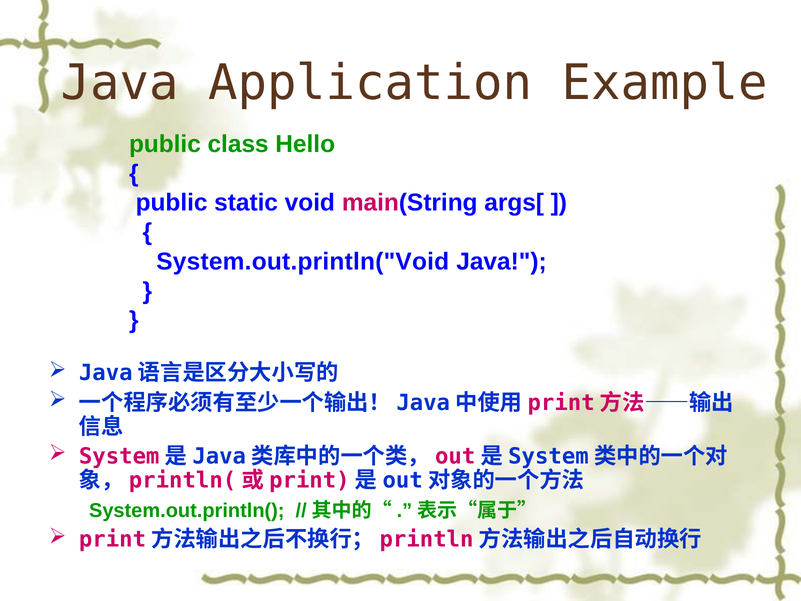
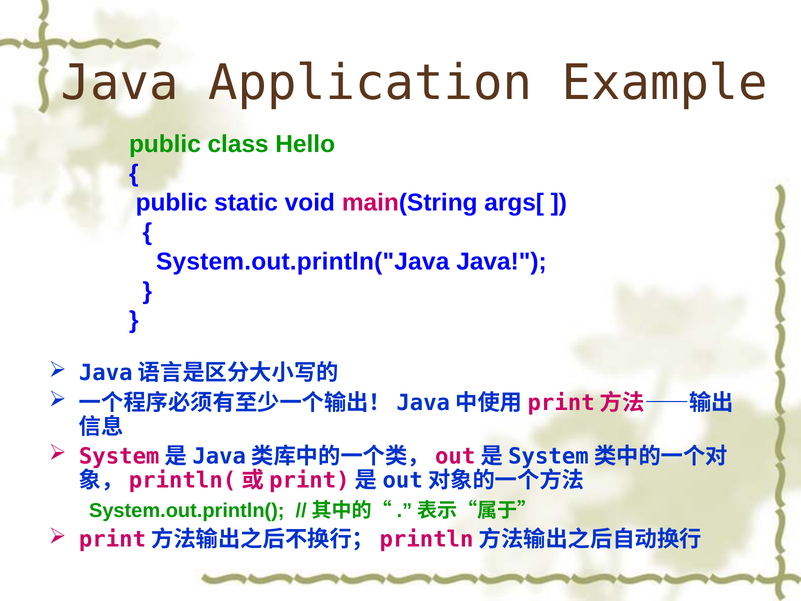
System.out.println("Void: System.out.println("Void -> System.out.println("Java
